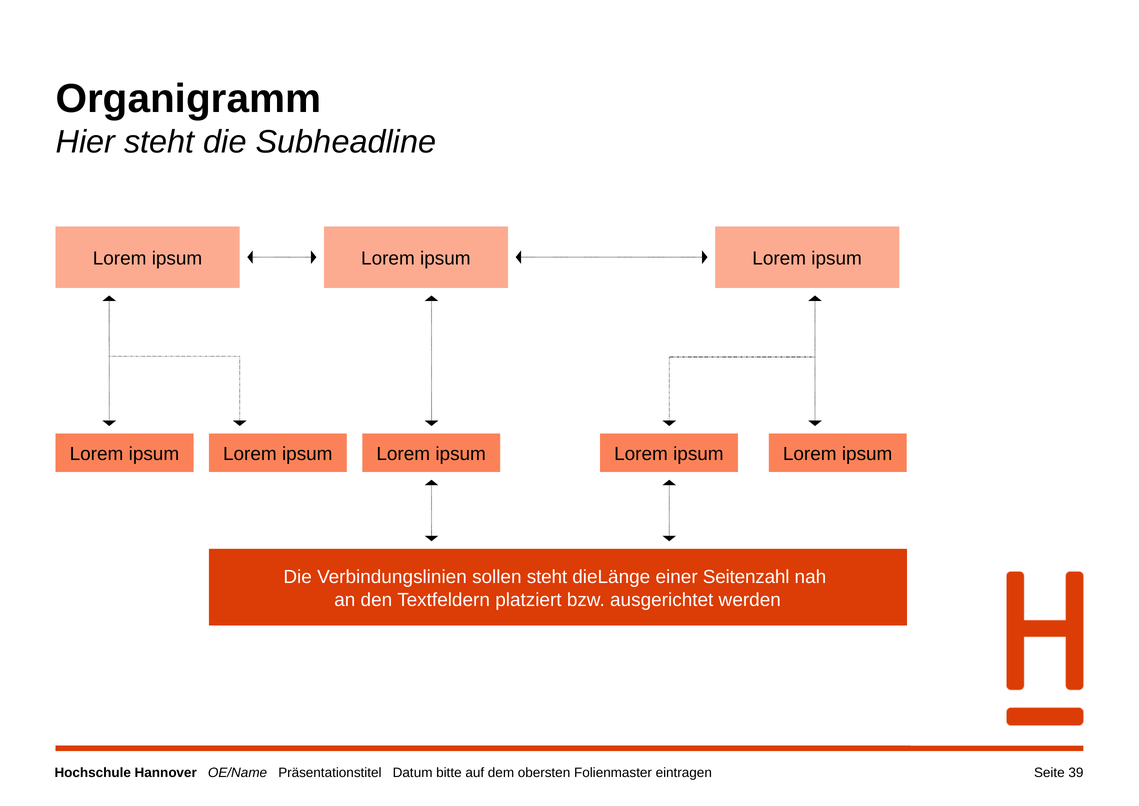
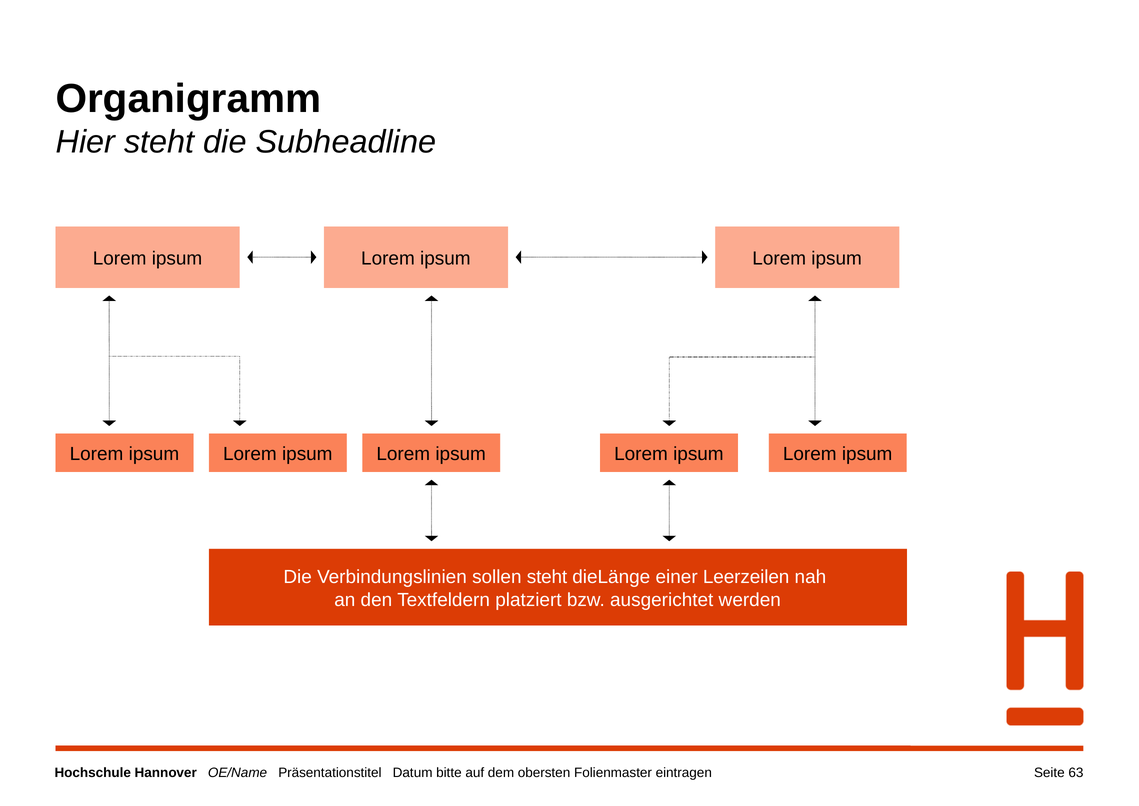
Seitenzahl: Seitenzahl -> Leerzeilen
39: 39 -> 63
